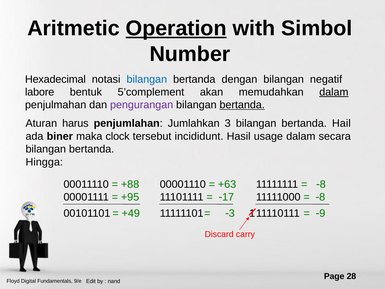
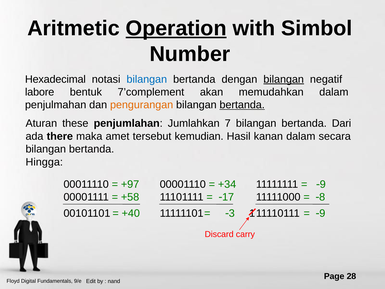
bilangan at (284, 79) underline: none -> present
5’complement: 5’complement -> 7’complement
dalam at (334, 92) underline: present -> none
pengurangan colour: purple -> orange
harus: harus -> these
Jumlahkan 3: 3 -> 7
Hail: Hail -> Dari
biner: biner -> there
clock: clock -> amet
incididunt: incididunt -> kemudian
usage: usage -> kanan
+88: +88 -> +97
+63: +63 -> +34
8 at (323, 184): 8 -> 9
+95: +95 -> +58
+49: +49 -> +40
